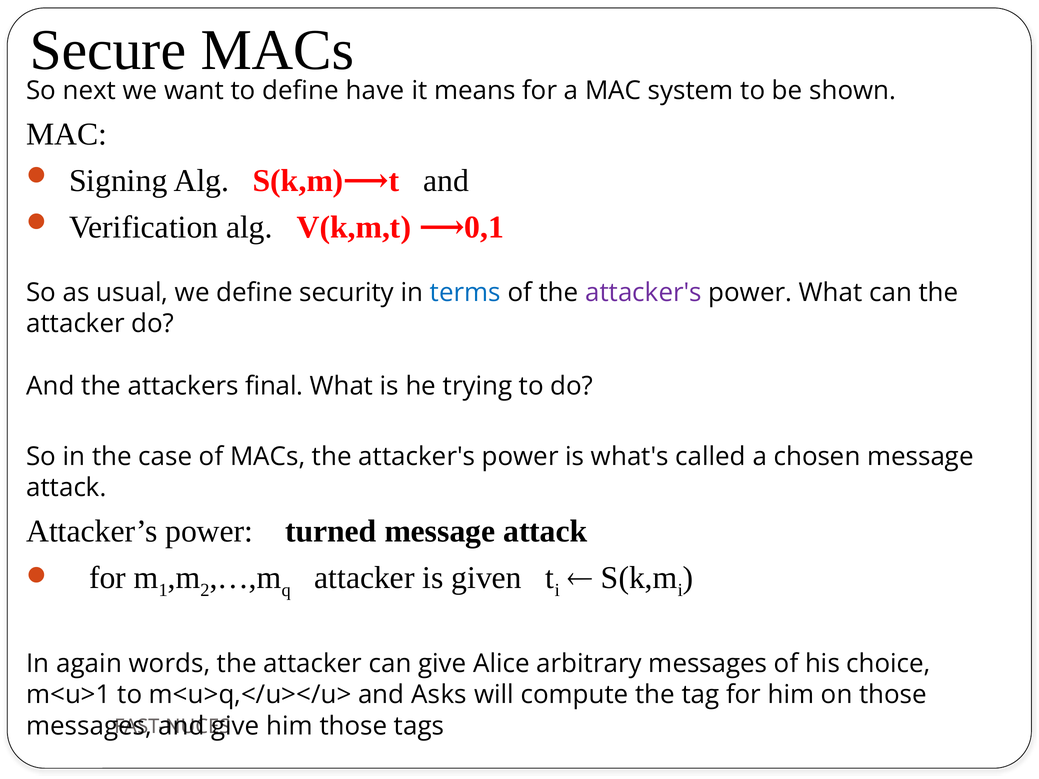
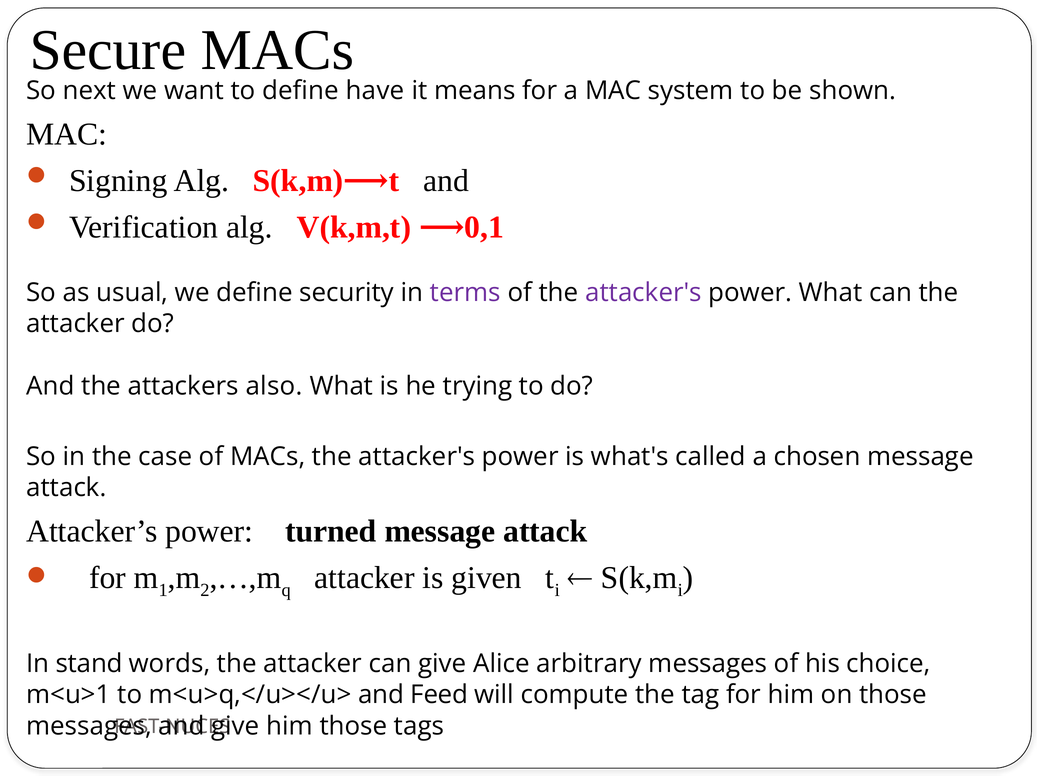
terms colour: blue -> purple
final: final -> also
again: again -> stand
Asks: Asks -> Feed
